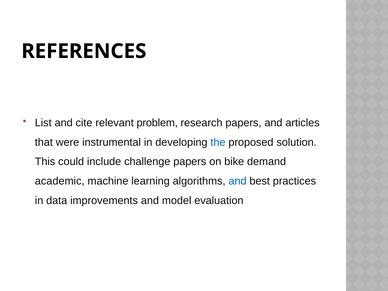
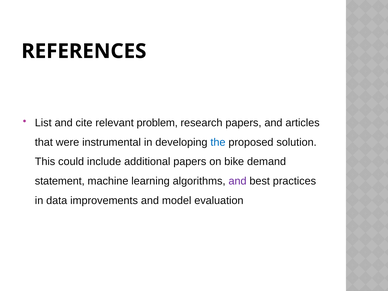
challenge: challenge -> additional
academic: academic -> statement
and at (238, 181) colour: blue -> purple
